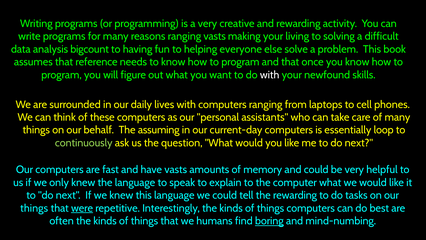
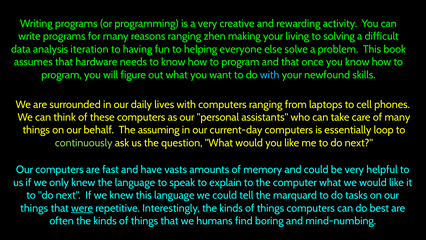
ranging vasts: vasts -> zhen
bigcount: bigcount -> iteration
reference: reference -> hardware
with at (270, 75) colour: white -> light blue
the rewarding: rewarding -> marquard
boring underline: present -> none
